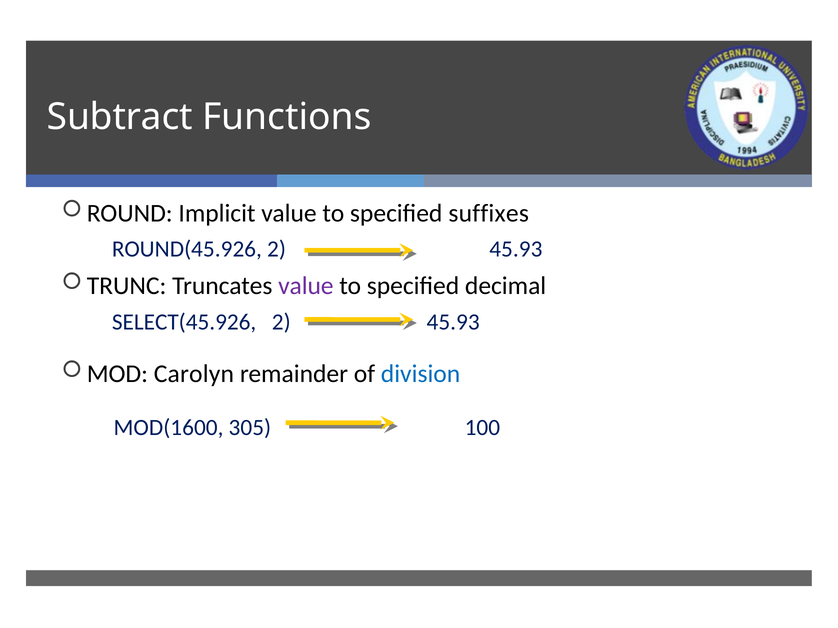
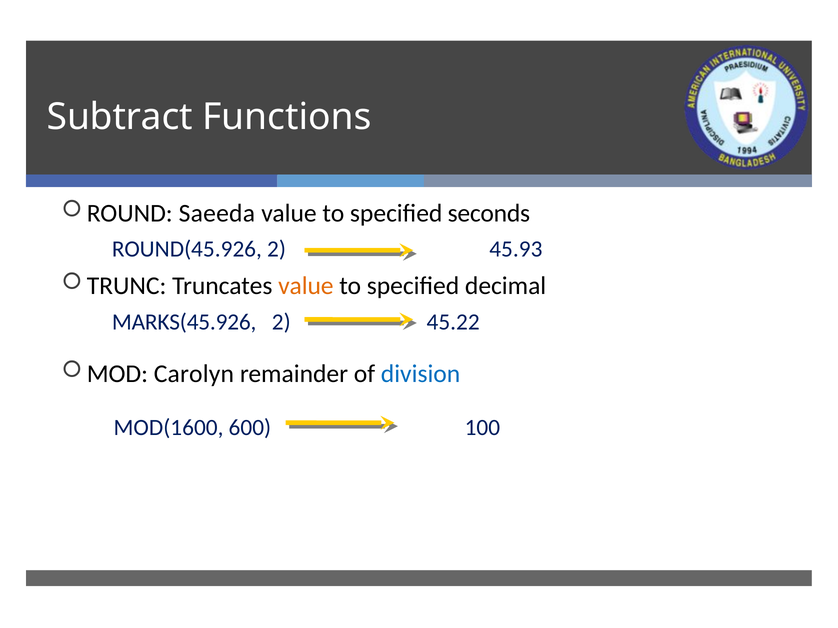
Implicit: Implicit -> Saeeda
suffixes: suffixes -> seconds
value at (306, 286) colour: purple -> orange
SELECT(45.926: SELECT(45.926 -> MARKS(45.926
45.93 at (453, 322): 45.93 -> 45.22
305: 305 -> 600
